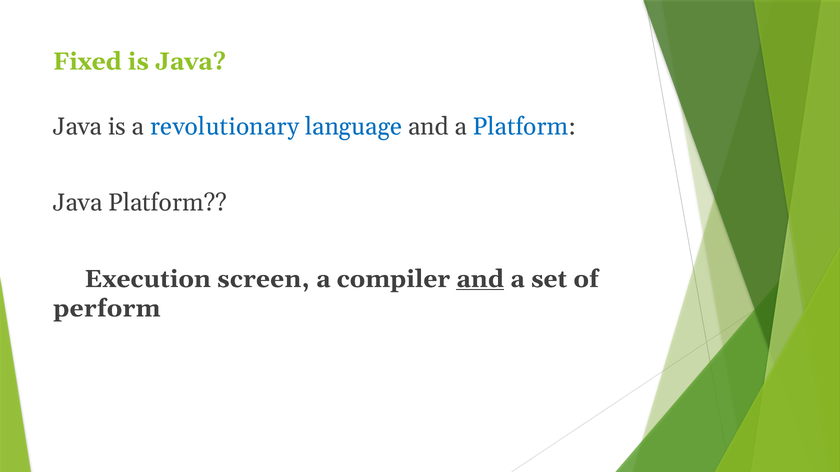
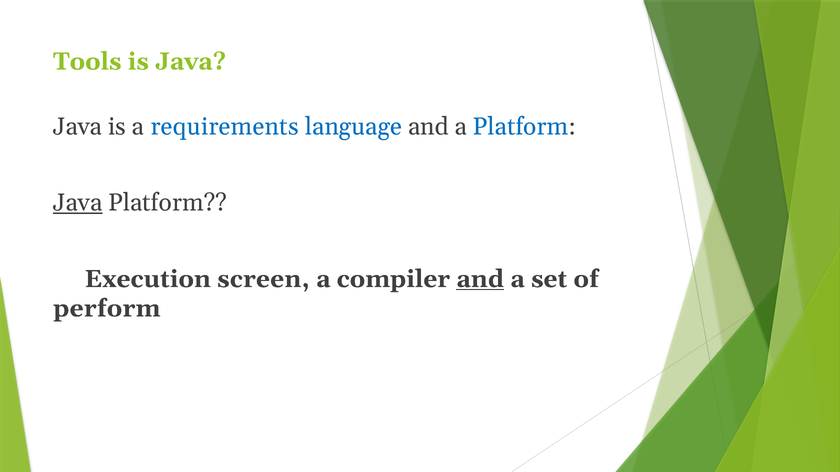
Fixed: Fixed -> Tools
revolutionary: revolutionary -> requirements
Java at (78, 203) underline: none -> present
